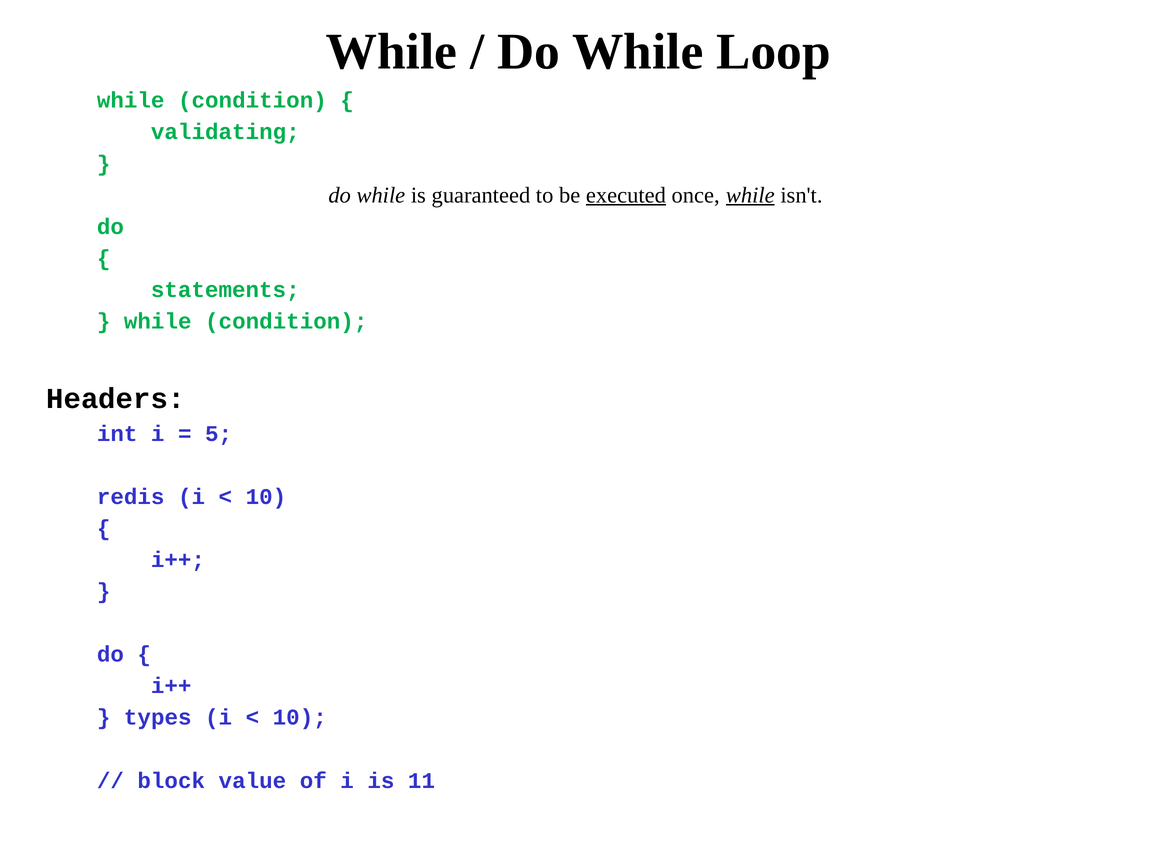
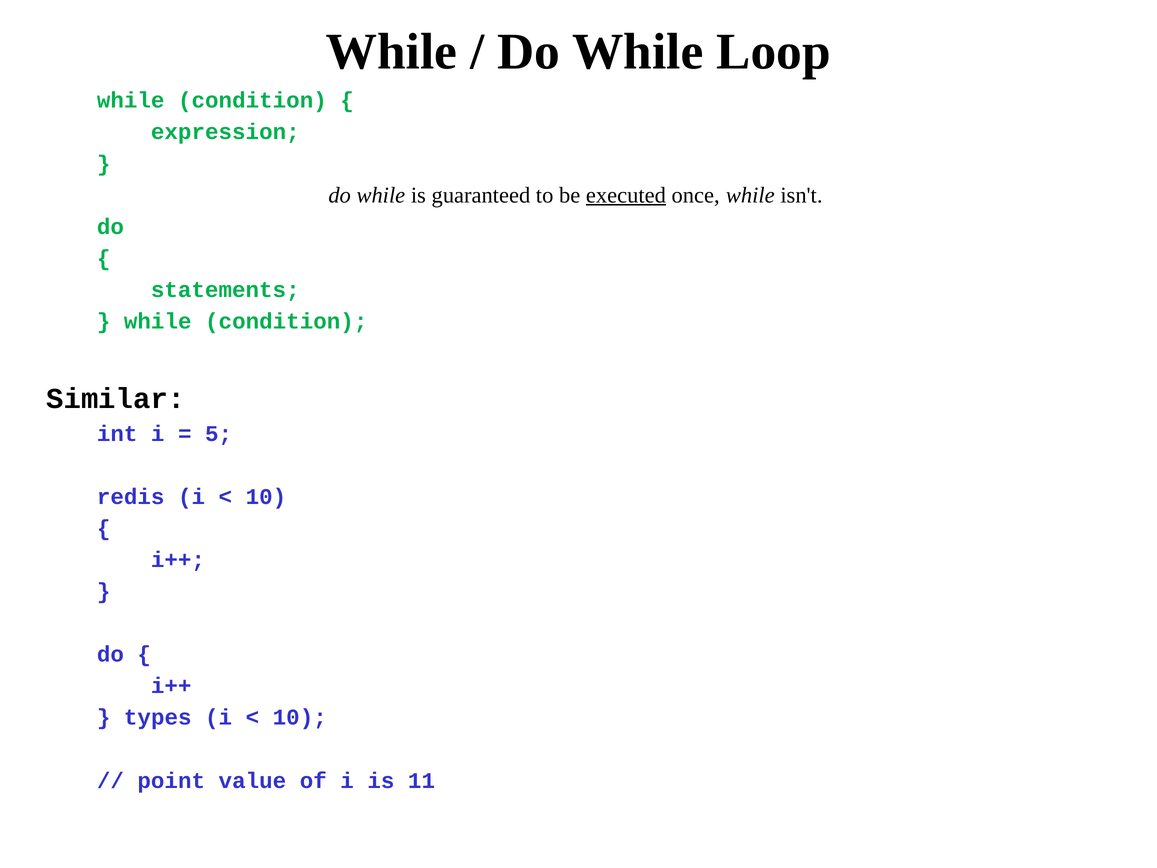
validating: validating -> expression
while at (750, 195) underline: present -> none
Headers: Headers -> Similar
block: block -> point
